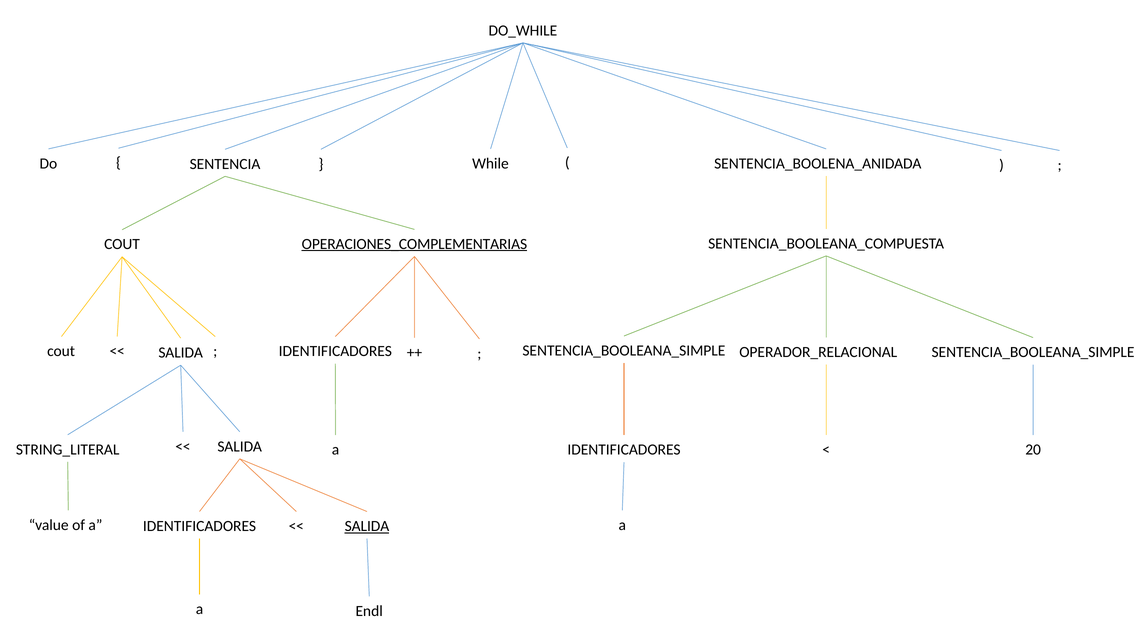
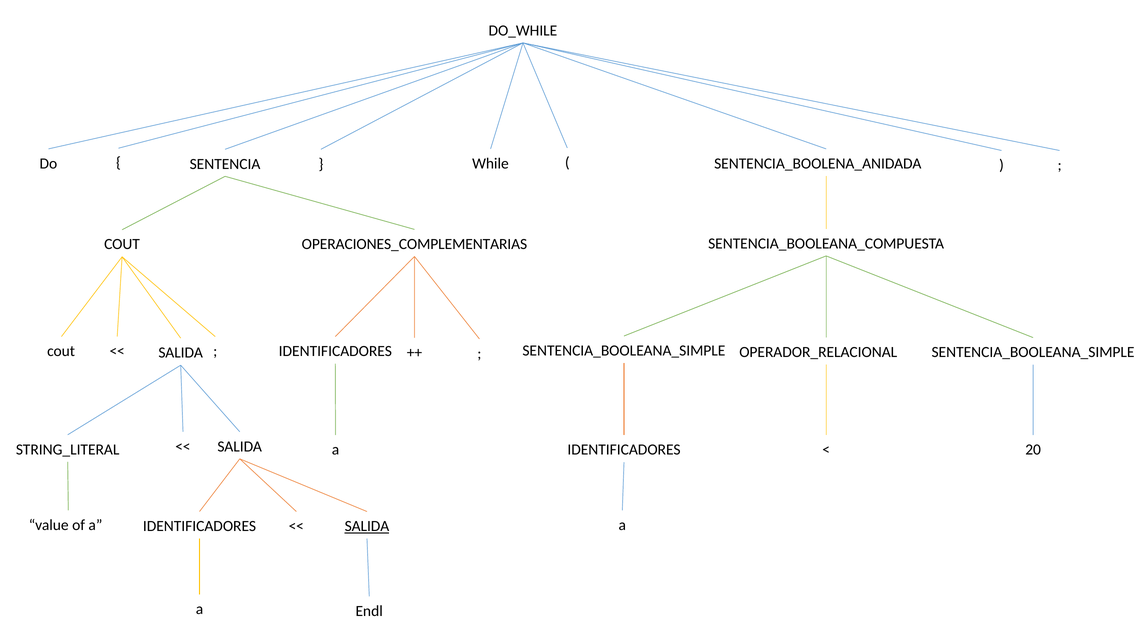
OPERACIONES_COMPLEMENTARIAS underline: present -> none
